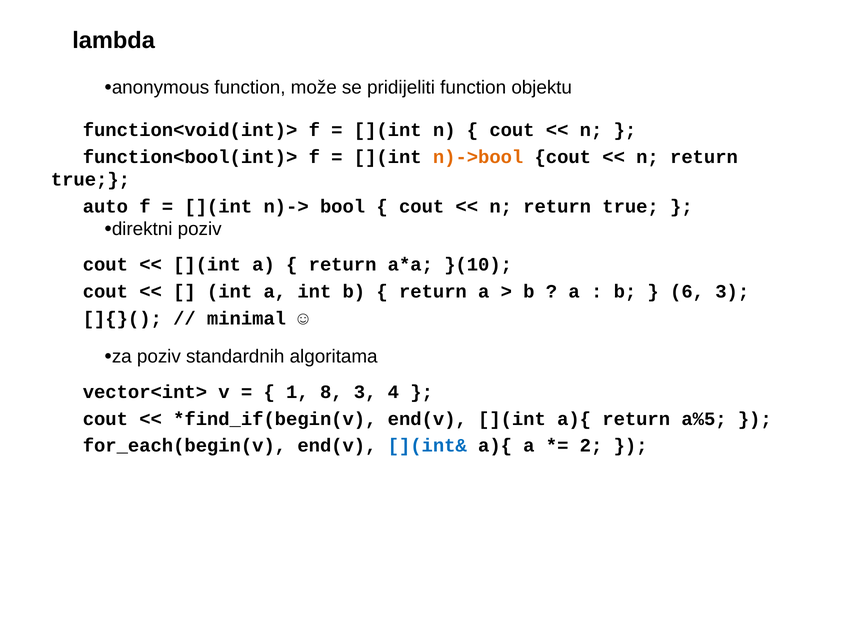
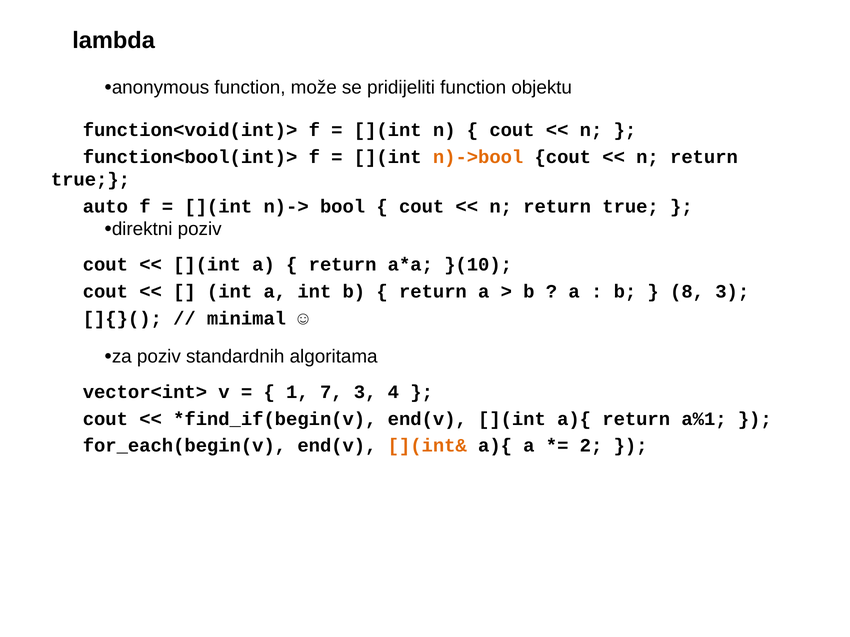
6: 6 -> 8
8: 8 -> 7
a%5: a%5 -> a%1
](int& colour: blue -> orange
